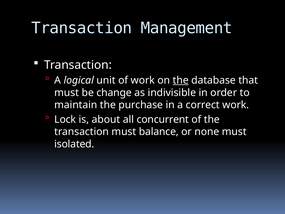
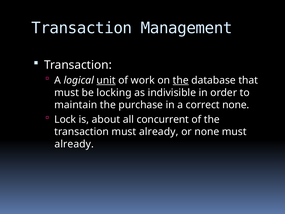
unit underline: none -> present
change: change -> locking
correct work: work -> none
transaction must balance: balance -> already
isolated at (74, 144): isolated -> already
